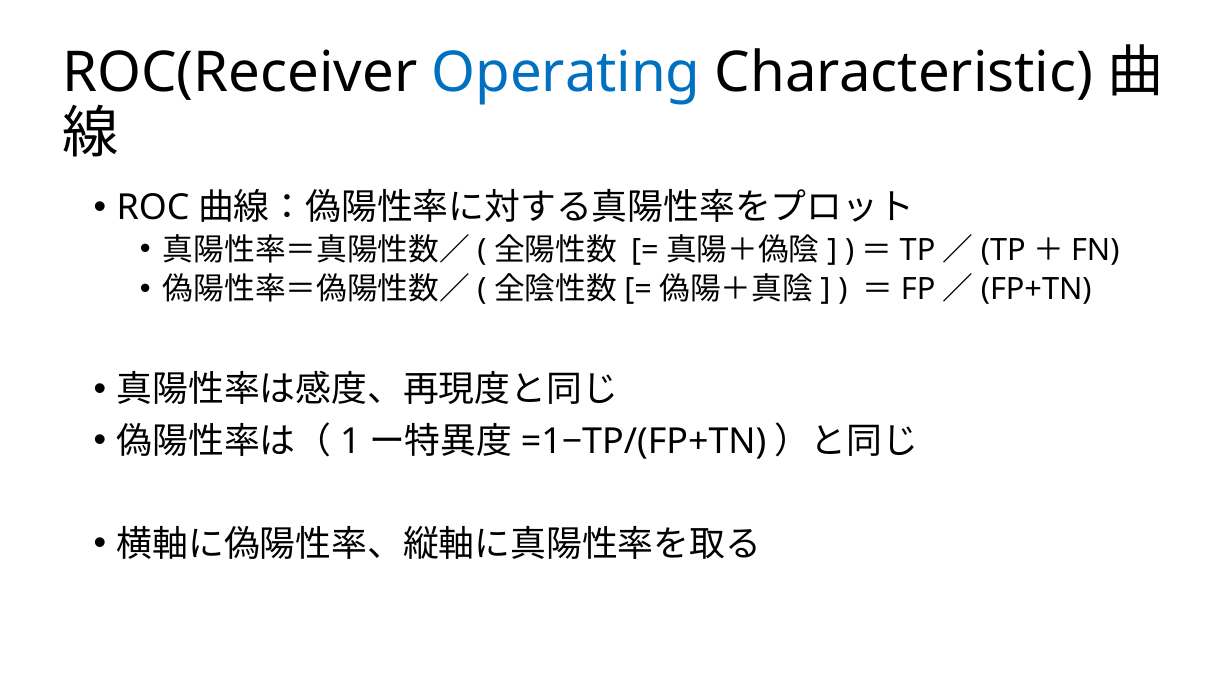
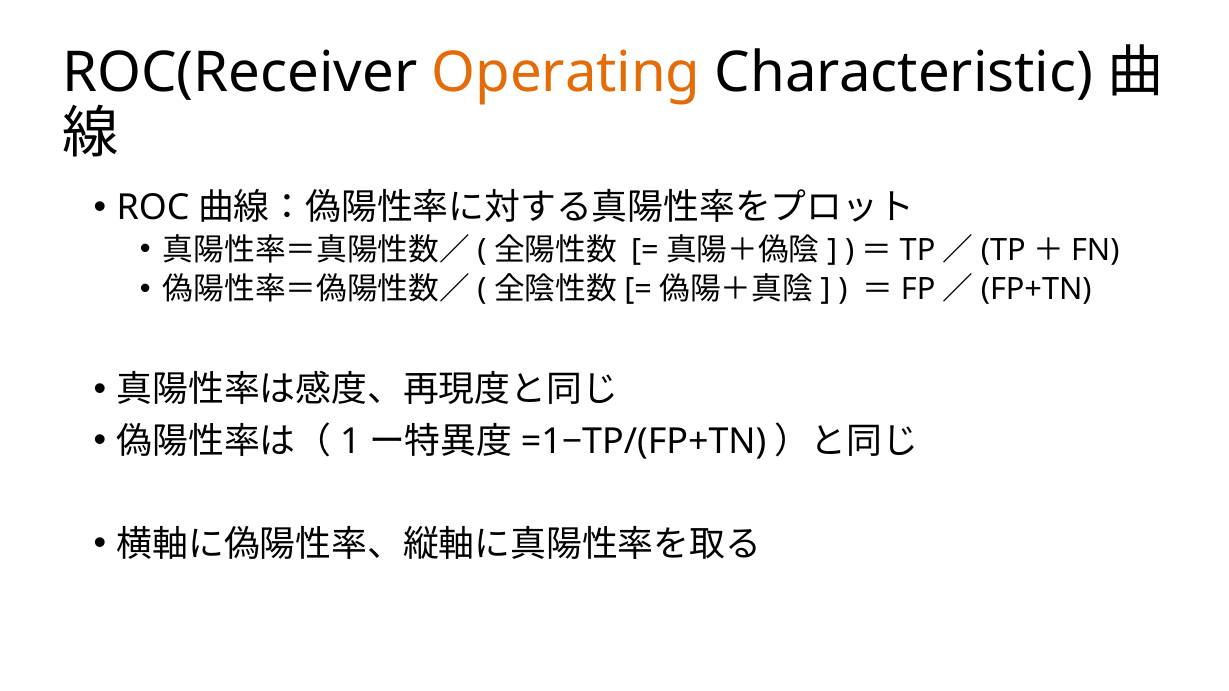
Operating colour: blue -> orange
